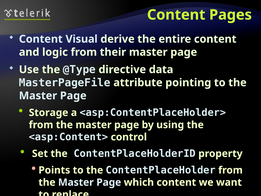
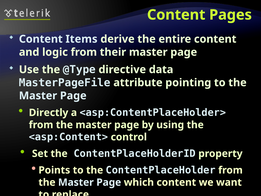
Visual: Visual -> Items
Storage: Storage -> Directly
